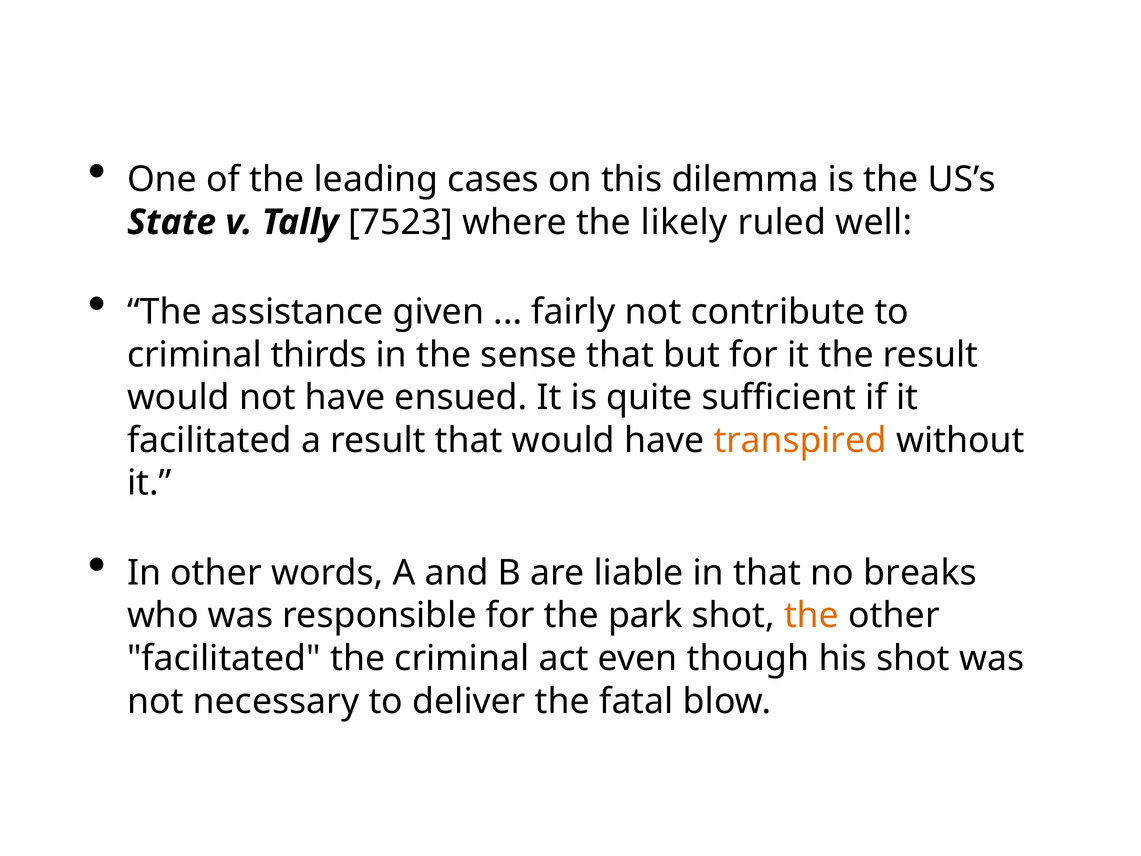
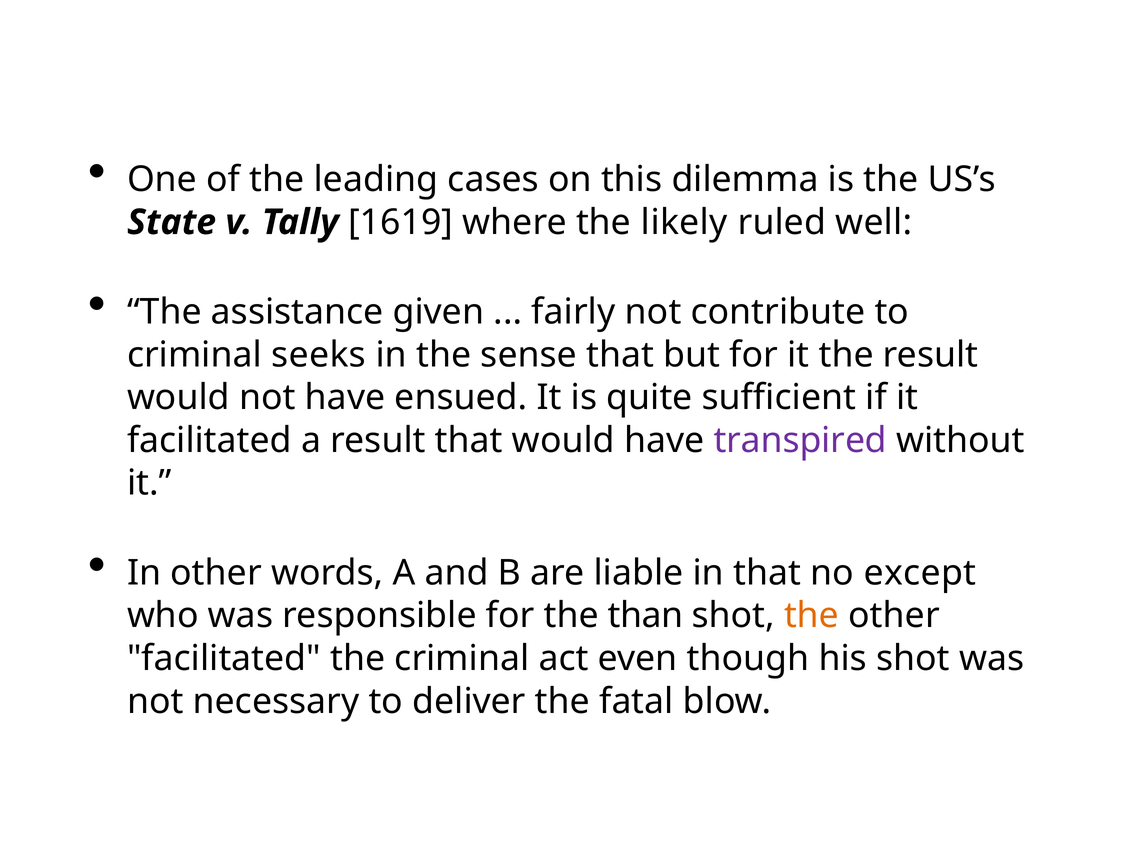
7523: 7523 -> 1619
thirds: thirds -> seeks
transpired colour: orange -> purple
breaks: breaks -> except
park: park -> than
